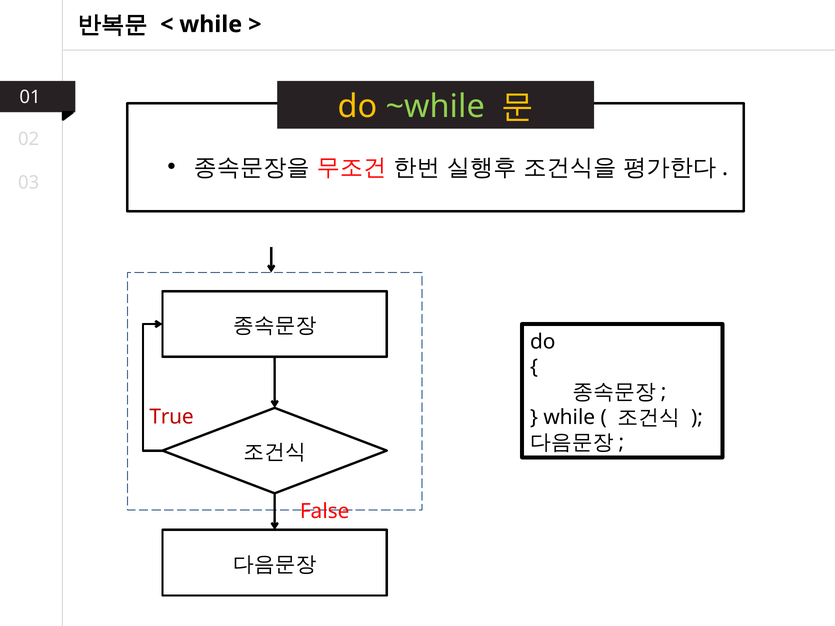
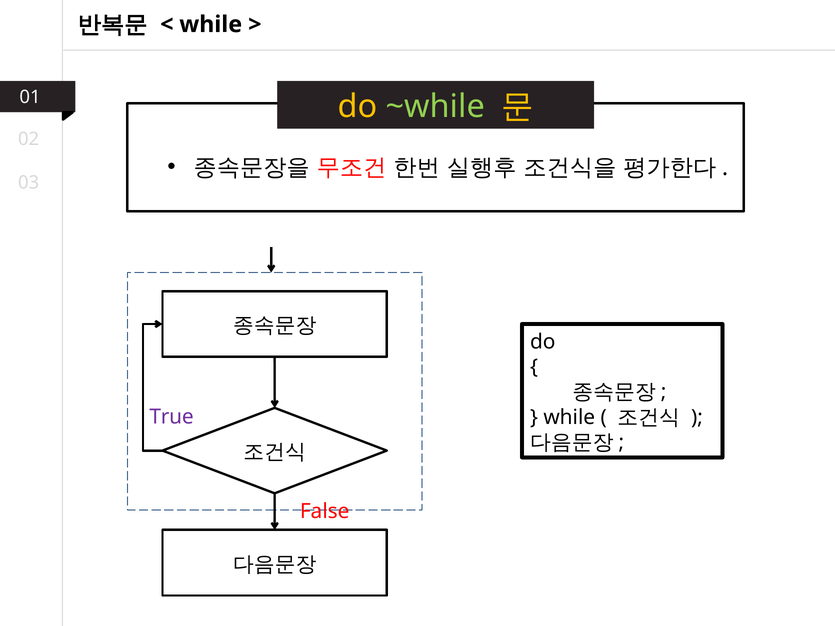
True colour: red -> purple
